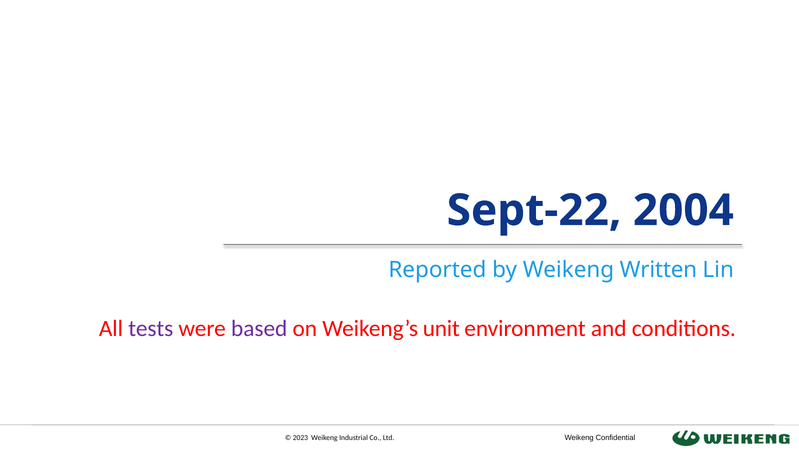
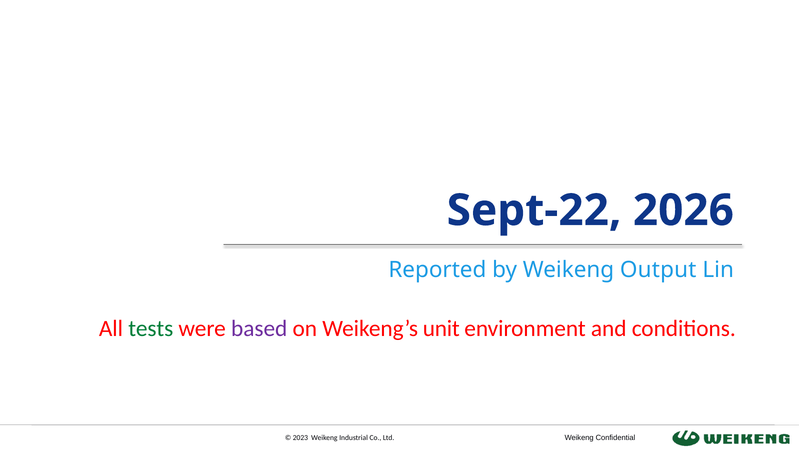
2004: 2004 -> 2026
Written: Written -> Output
tests colour: purple -> green
